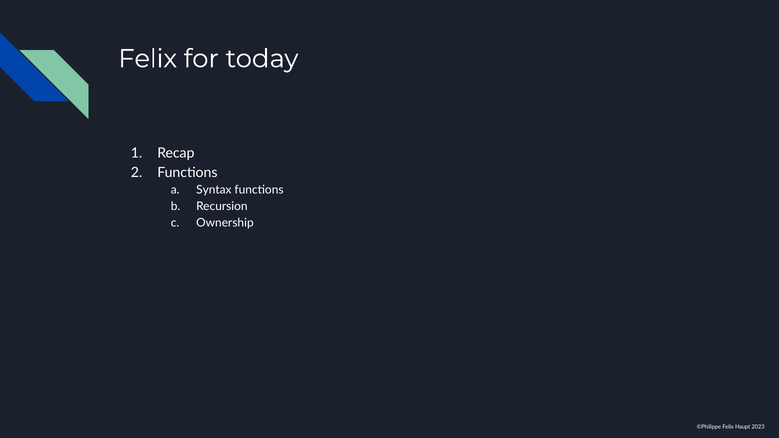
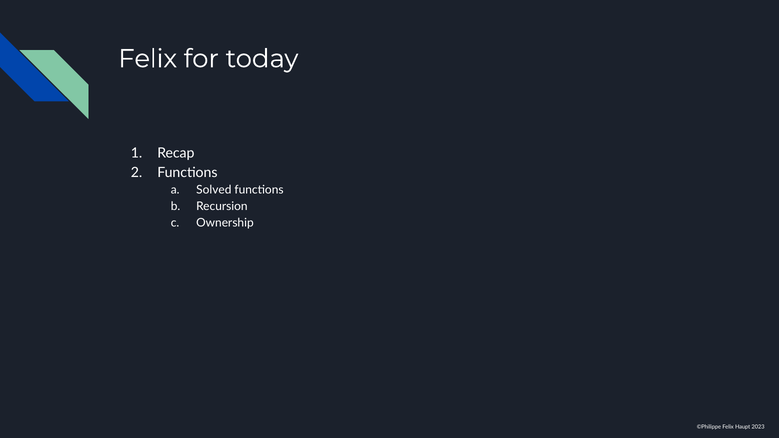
Syntax: Syntax -> Solved
